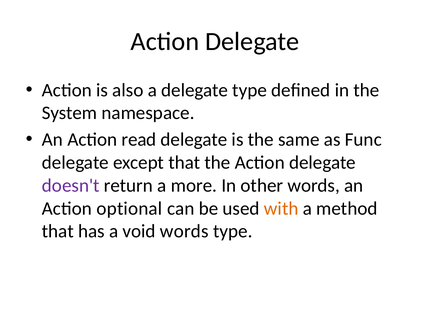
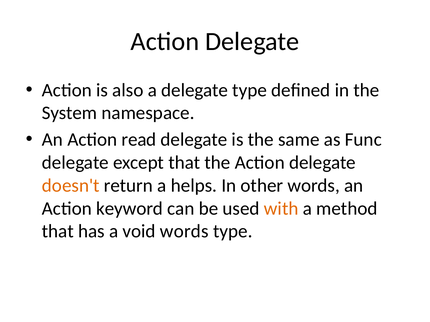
doesn't colour: purple -> orange
more: more -> helps
optional: optional -> keyword
